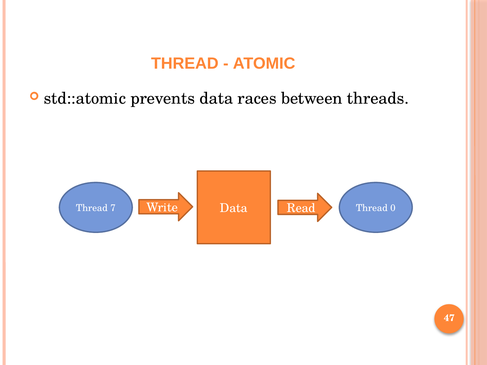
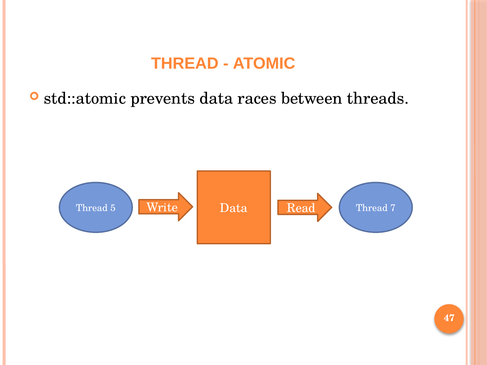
7: 7 -> 5
0: 0 -> 7
